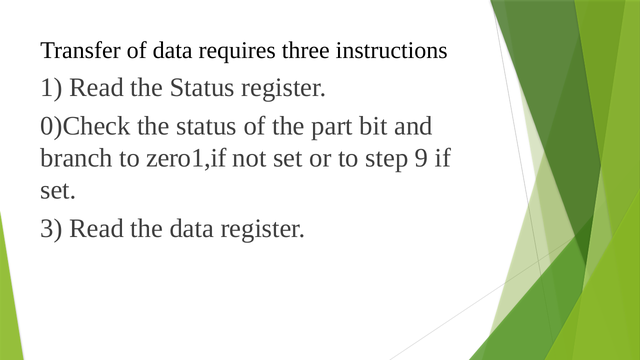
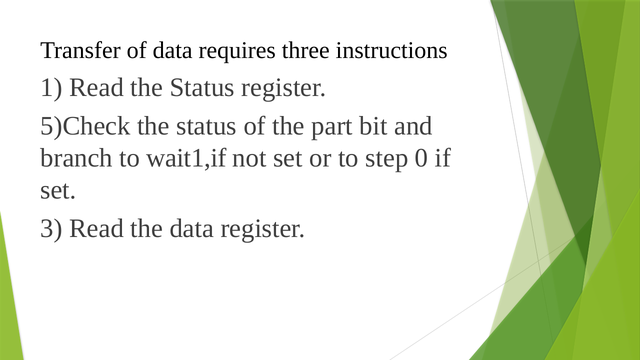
0)Check: 0)Check -> 5)Check
zero1,if: zero1,if -> wait1,if
9: 9 -> 0
